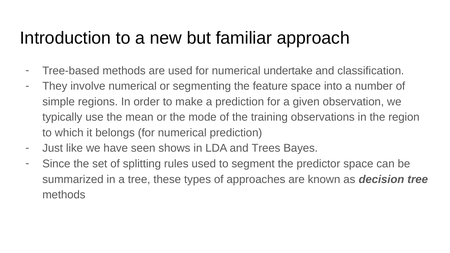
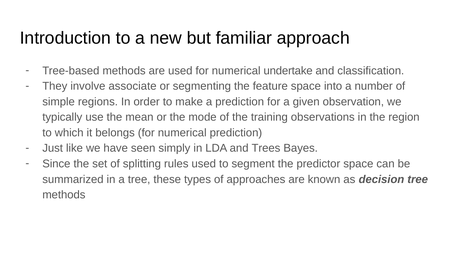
involve numerical: numerical -> associate
shows: shows -> simply
